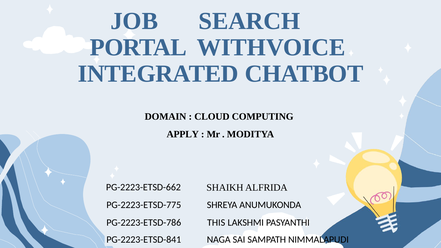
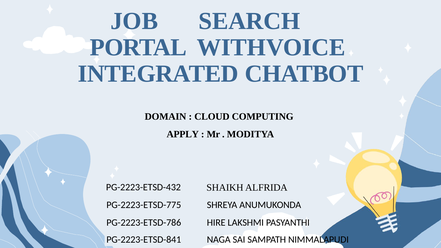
PG-2223-ETSD-662: PG-2223-ETSD-662 -> PG-2223-ETSD-432
THIS: THIS -> HIRE
